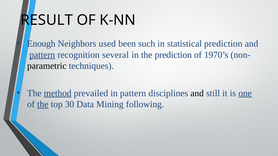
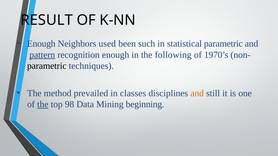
statistical prediction: prediction -> parametric
recognition several: several -> enough
the prediction: prediction -> following
method underline: present -> none
in pattern: pattern -> classes
and at (197, 93) colour: black -> orange
one underline: present -> none
30: 30 -> 98
following: following -> beginning
